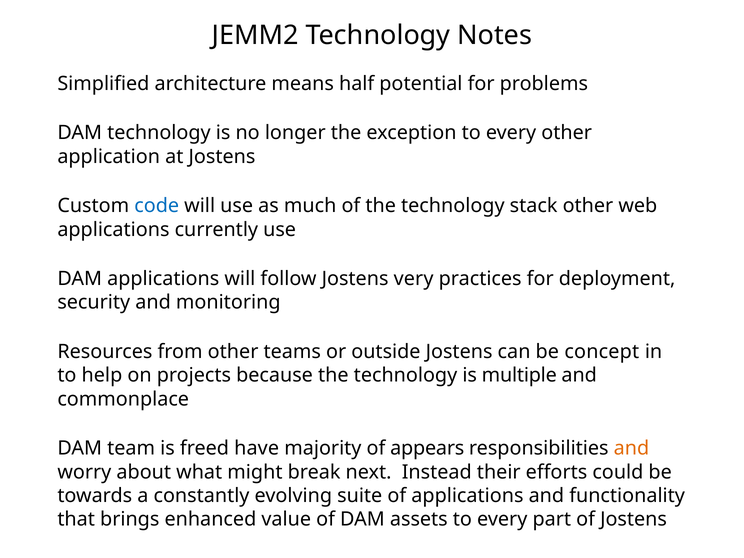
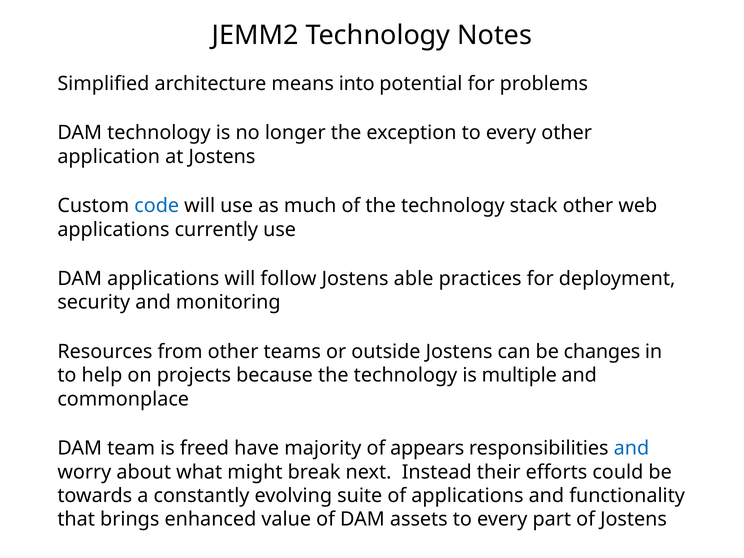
half: half -> into
very: very -> able
concept: concept -> changes
and at (631, 448) colour: orange -> blue
